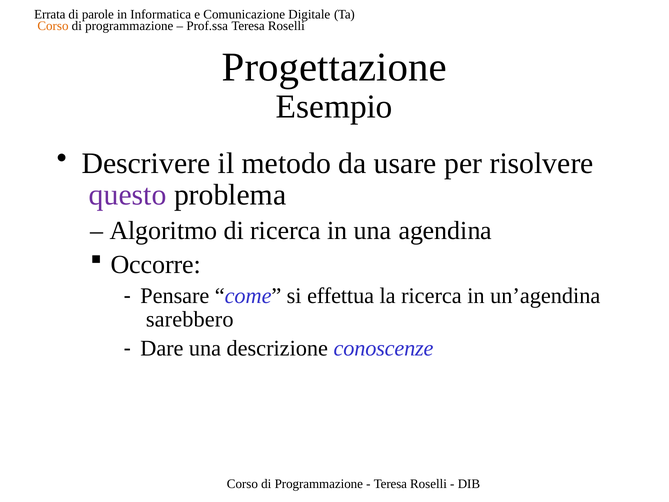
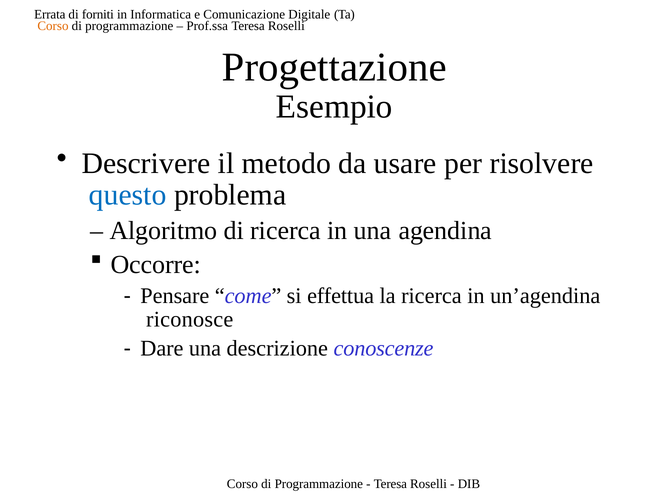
parole: parole -> forniti
questo colour: purple -> blue
sarebbero: sarebbero -> riconosce
